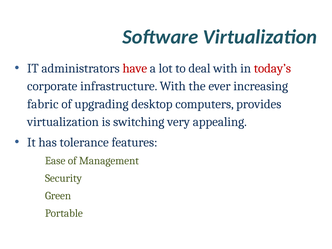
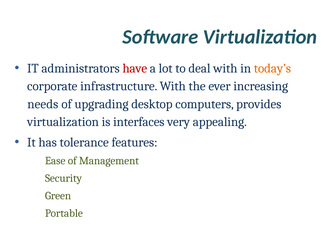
today’s colour: red -> orange
fabric: fabric -> needs
switching: switching -> interfaces
